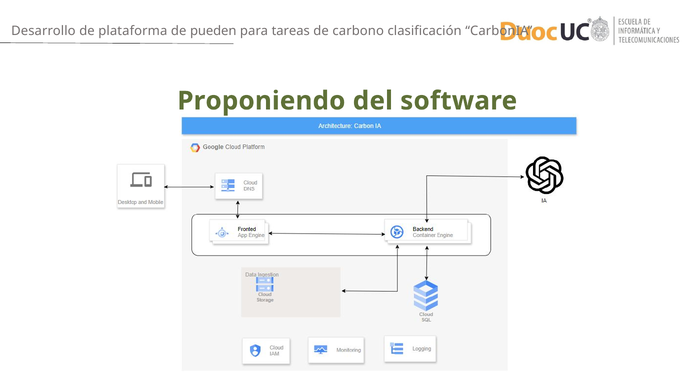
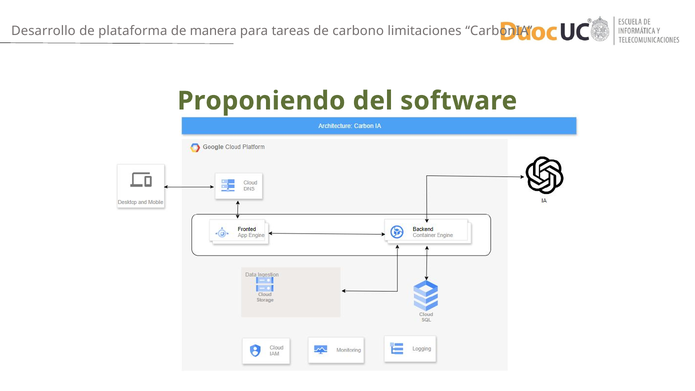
pueden: pueden -> manera
clasificación: clasificación -> limitaciones
